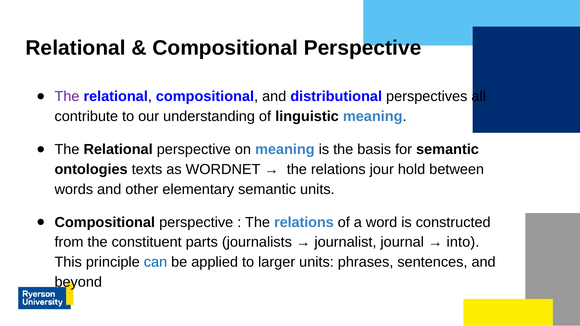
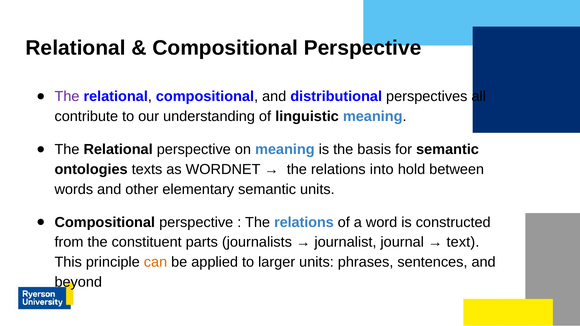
jour: jour -> into
into: into -> text
can colour: blue -> orange
